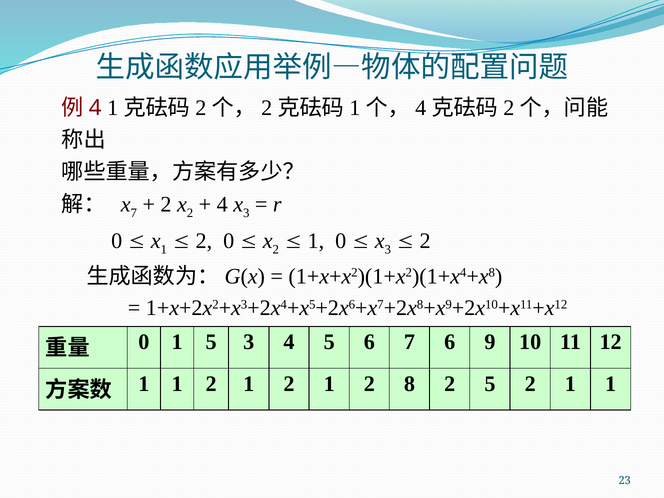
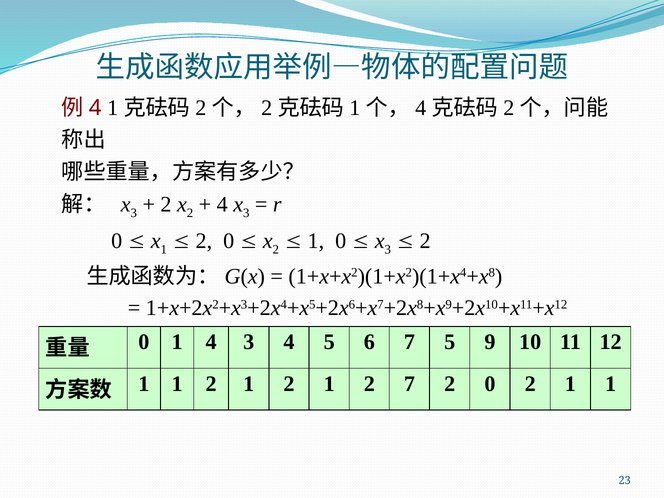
7 at (134, 213): 7 -> 3
1 5: 5 -> 4
7 6: 6 -> 5
2 8: 8 -> 7
5 at (490, 384): 5 -> 0
